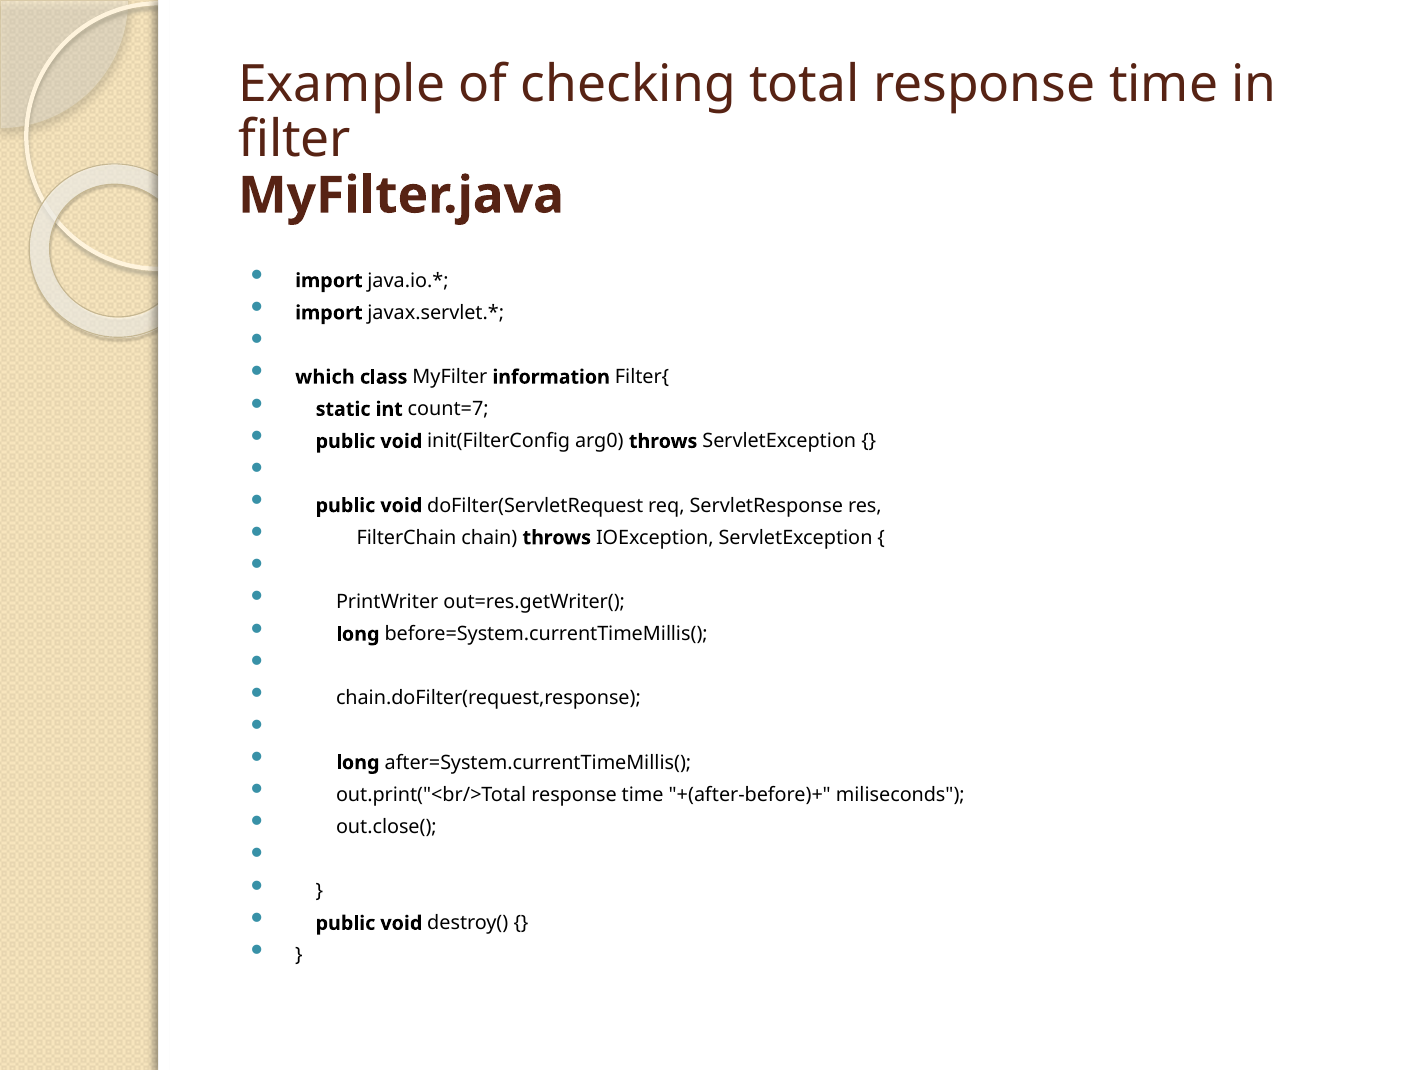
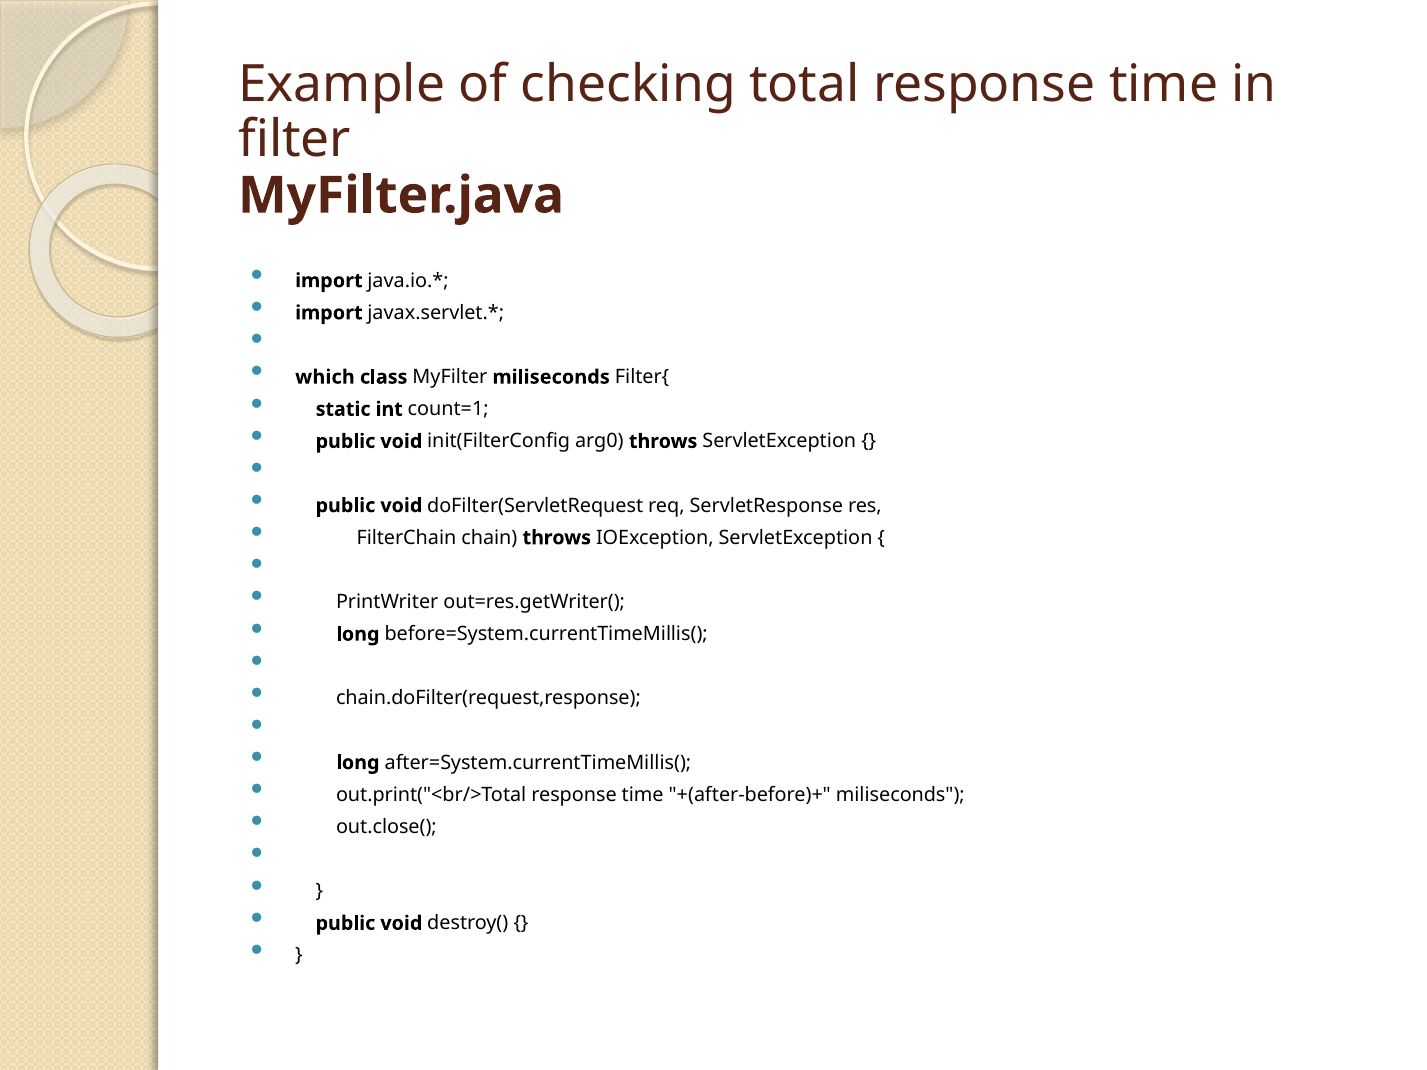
MyFilter information: information -> miliseconds
count=7: count=7 -> count=1
